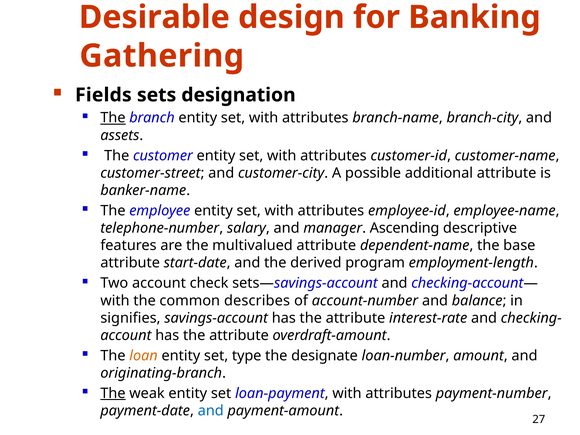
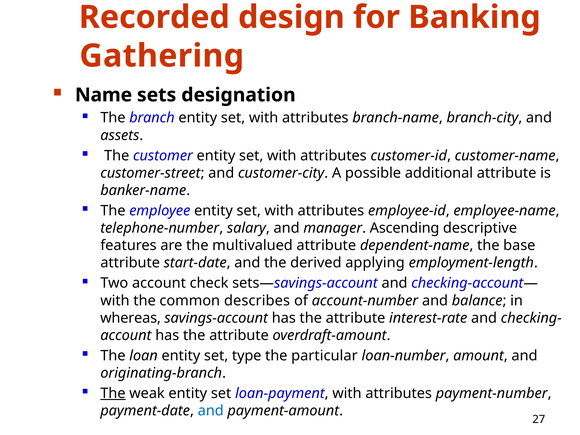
Desirable: Desirable -> Recorded
Fields: Fields -> Name
The at (113, 118) underline: present -> none
program: program -> applying
signifies: signifies -> whereas
loan colour: orange -> black
designate: designate -> particular
